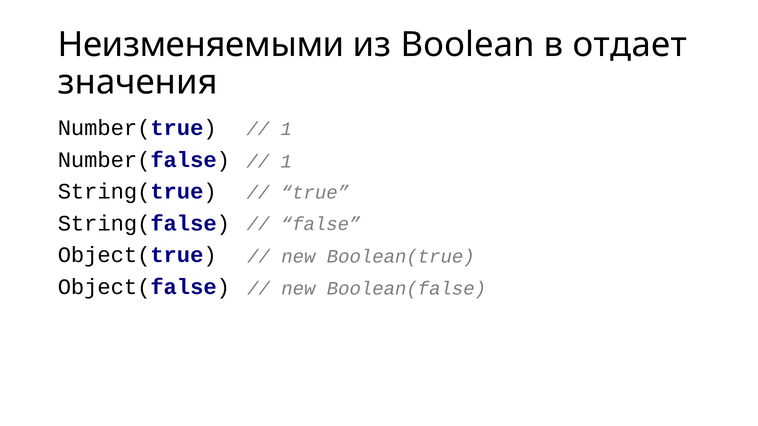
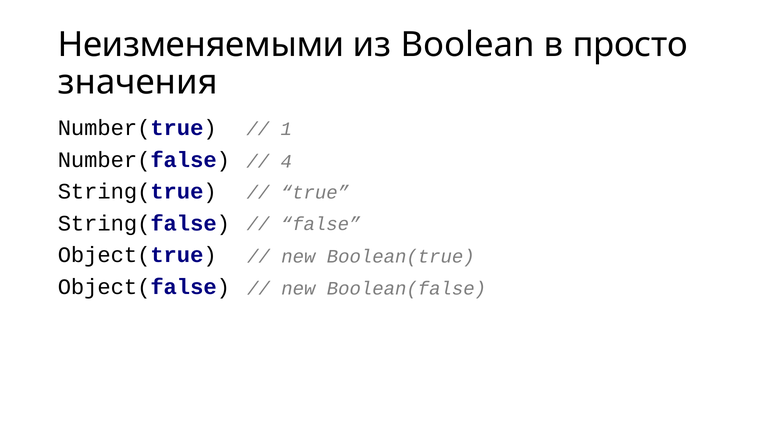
отдает: отдает -> просто
1 at (286, 162): 1 -> 4
